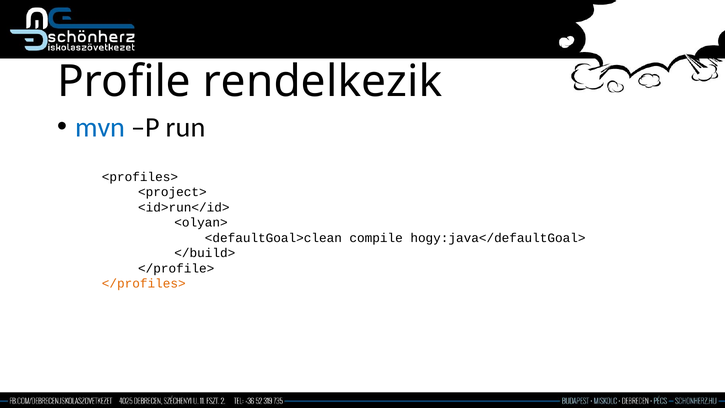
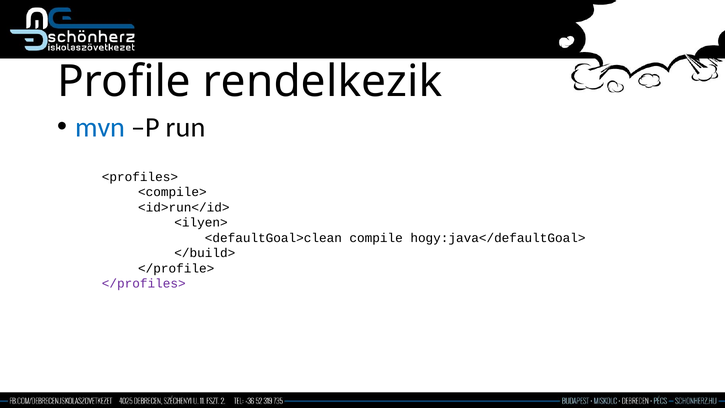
<project>: <project> -> <compile>
<olyan>: <olyan> -> <ilyen>
</profiles> colour: orange -> purple
